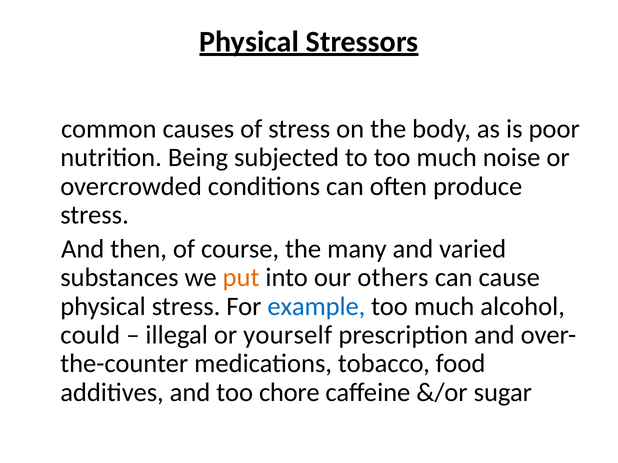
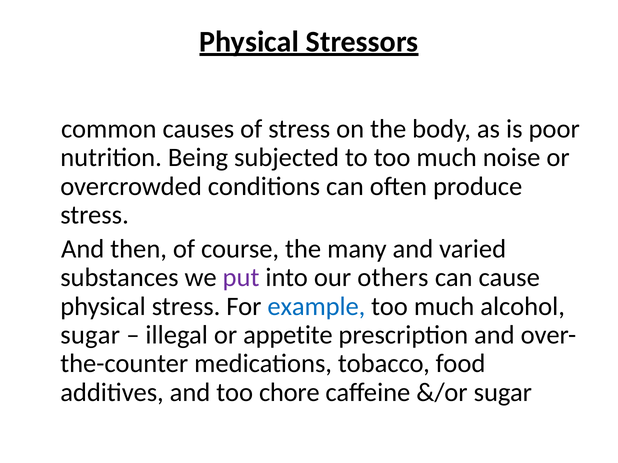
put colour: orange -> purple
could at (90, 335): could -> sugar
yourself: yourself -> appetite
